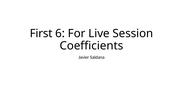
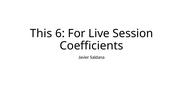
First: First -> This
